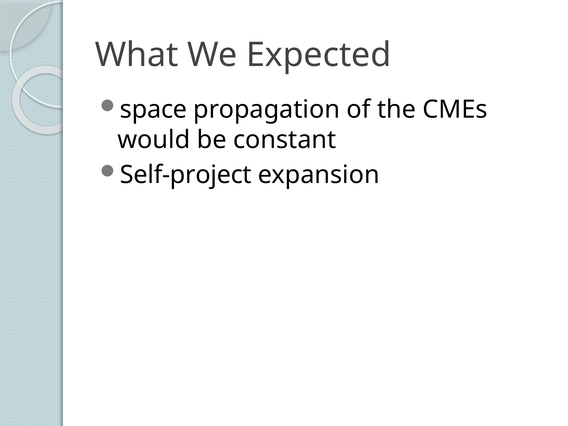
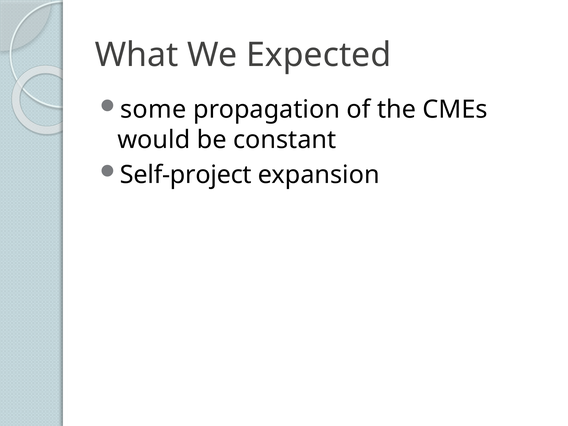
space: space -> some
